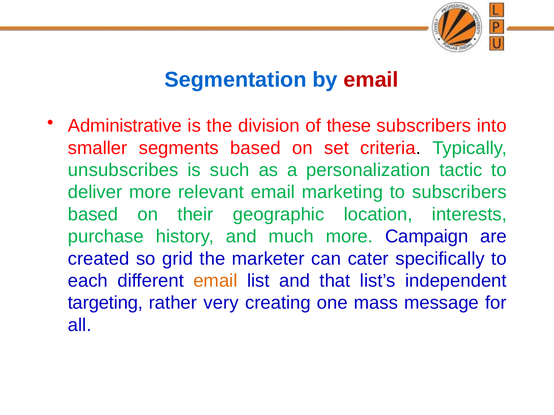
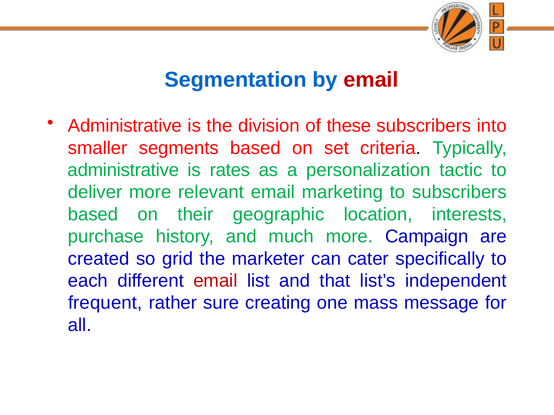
unsubscribes at (123, 170): unsubscribes -> administrative
such: such -> rates
email at (215, 281) colour: orange -> red
targeting: targeting -> frequent
very: very -> sure
